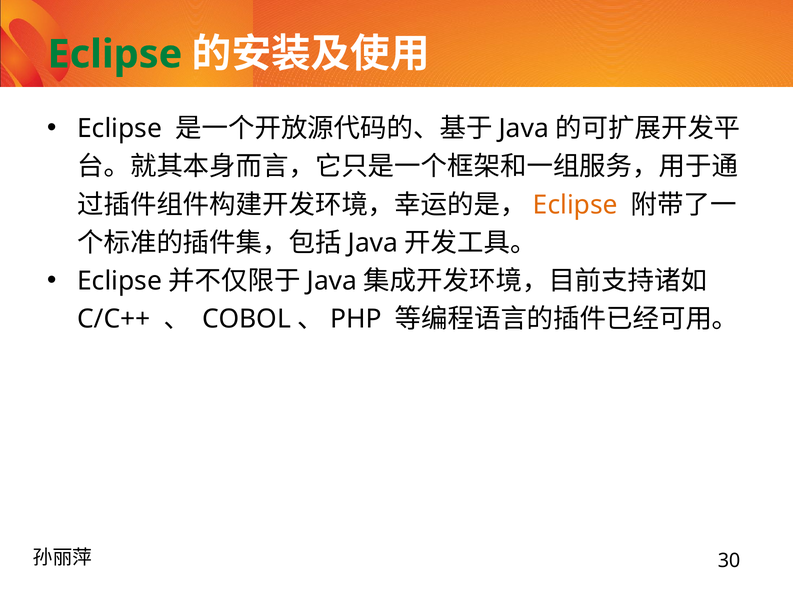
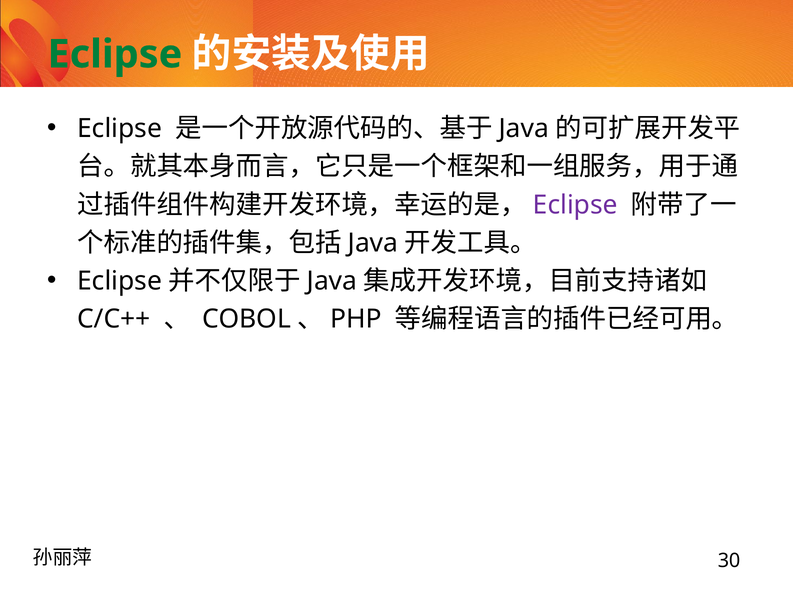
Eclipse at (575, 205) colour: orange -> purple
